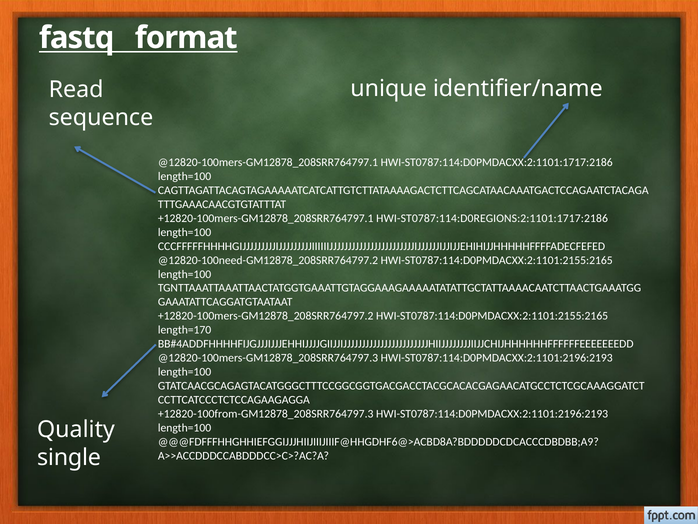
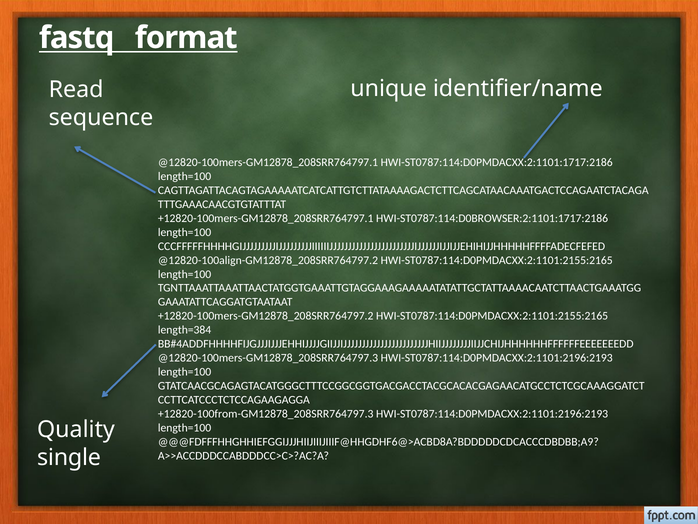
HWI-ST0787:114:D0REGIONS:2:1101:1717:2186: HWI-ST0787:114:D0REGIONS:2:1101:1717:2186 -> HWI-ST0787:114:D0BROWSER:2:1101:1717:2186
@12820-100need-GM12878_208SRR764797.2: @12820-100need-GM12878_208SRR764797.2 -> @12820-100align-GM12878_208SRR764797.2
length=170: length=170 -> length=384
